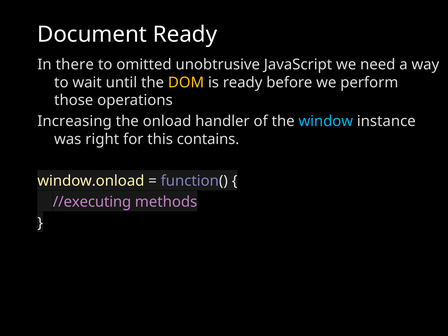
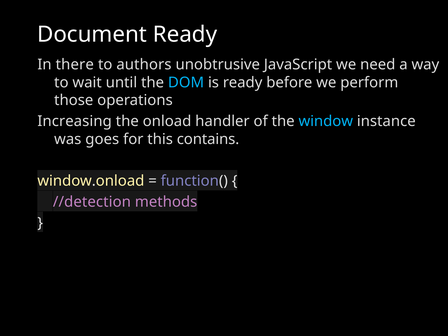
omitted: omitted -> authors
DOM colour: yellow -> light blue
right: right -> goes
//executing: //executing -> //detection
